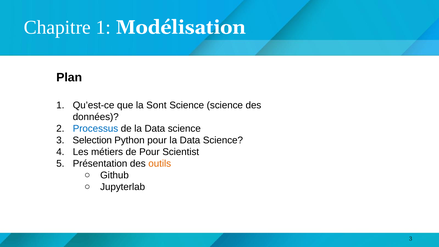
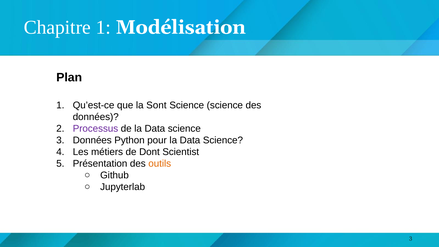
Processus colour: blue -> purple
Selection at (92, 140): Selection -> Données
de Pour: Pour -> Dont
